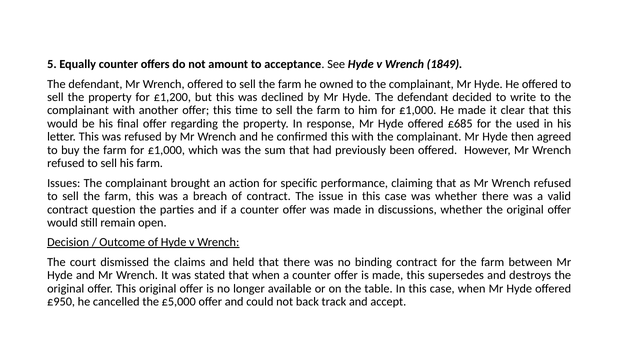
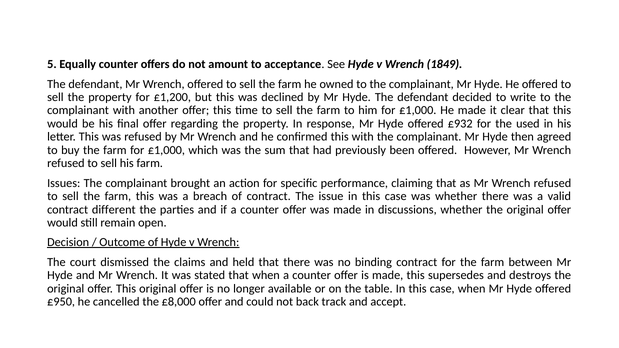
£685: £685 -> £932
question: question -> different
£5,000: £5,000 -> £8,000
